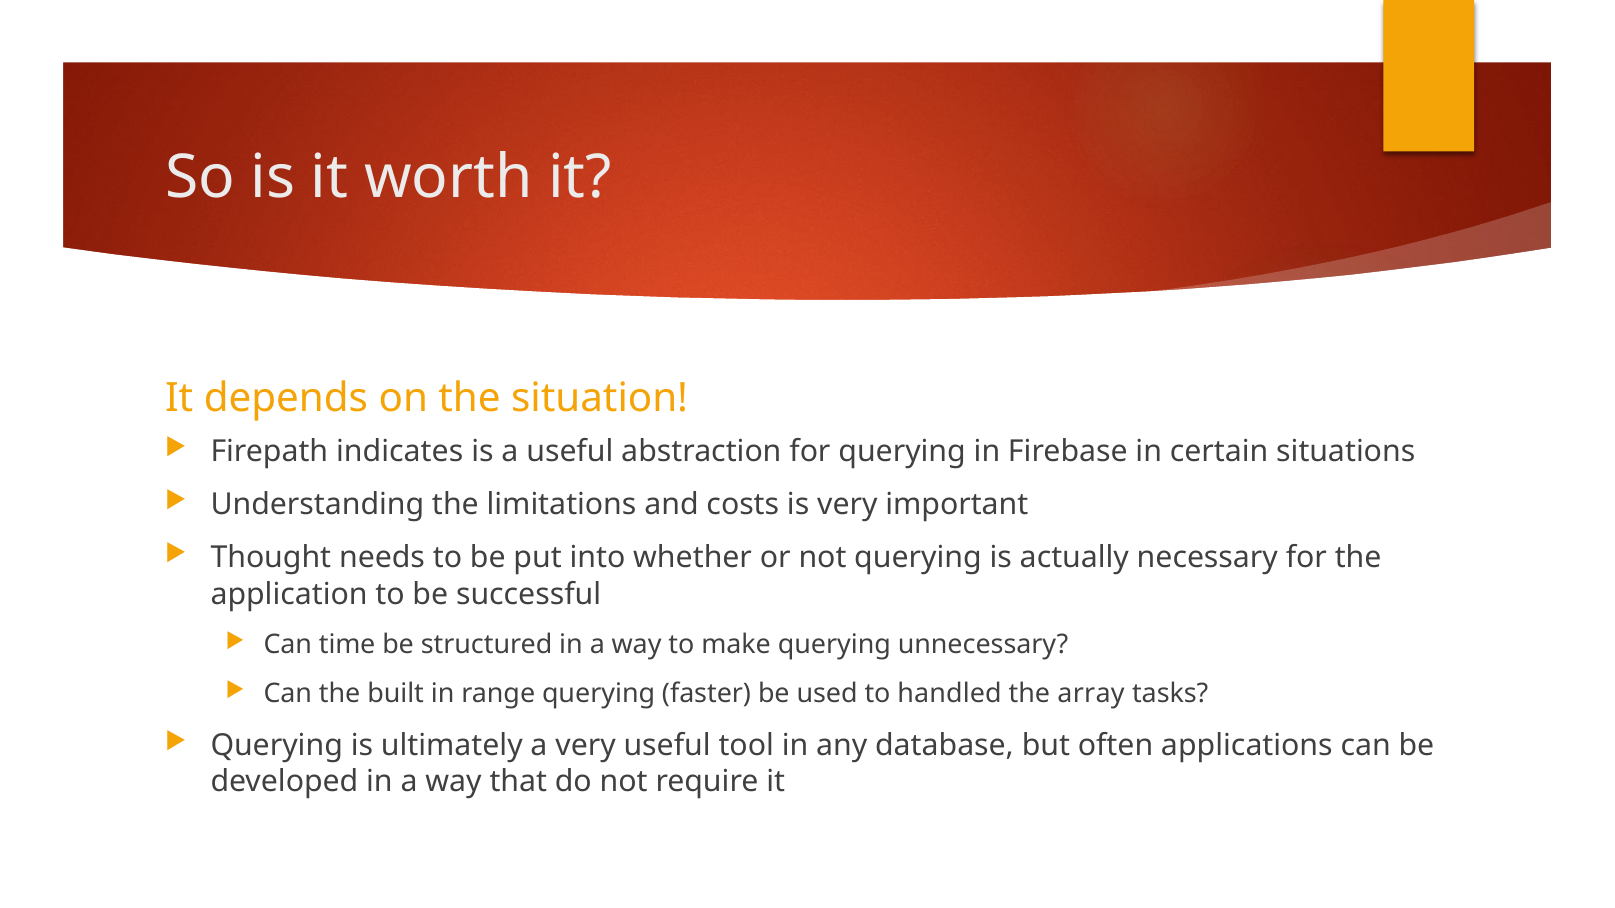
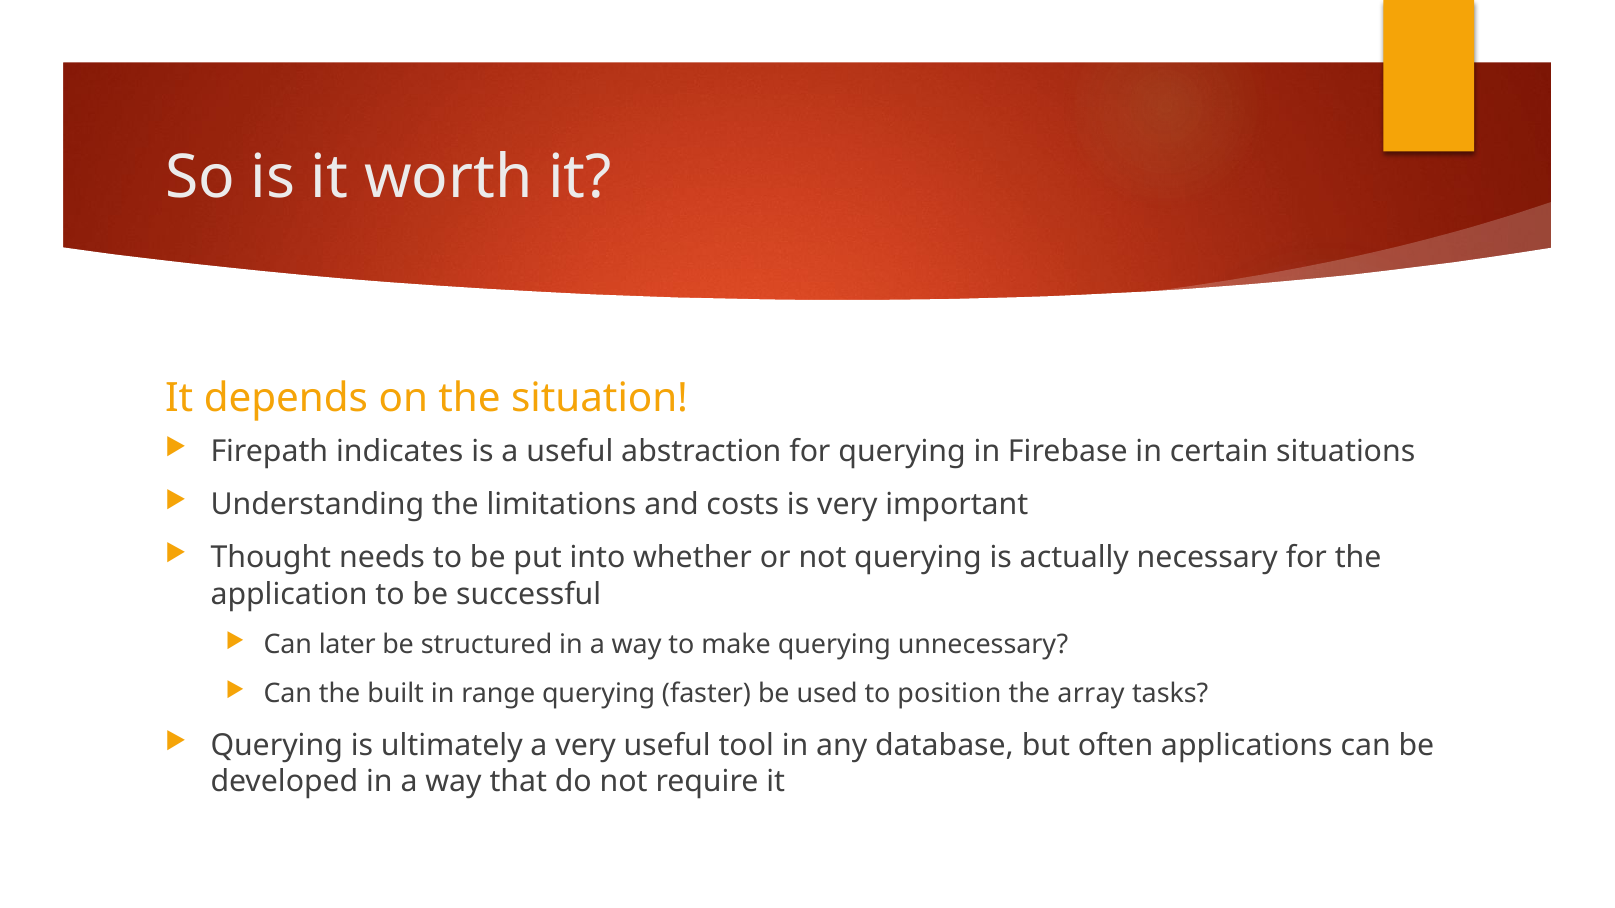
time: time -> later
handled: handled -> position
